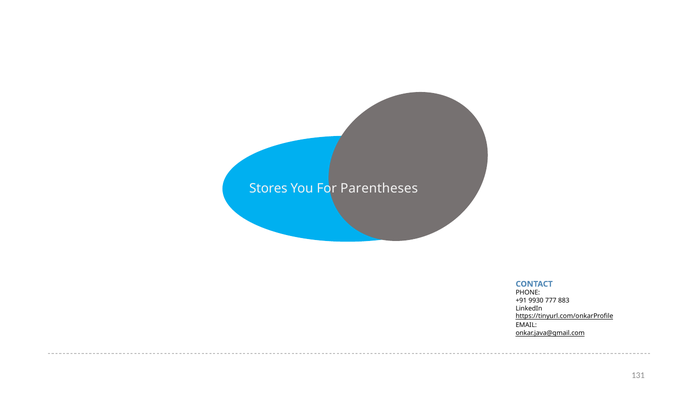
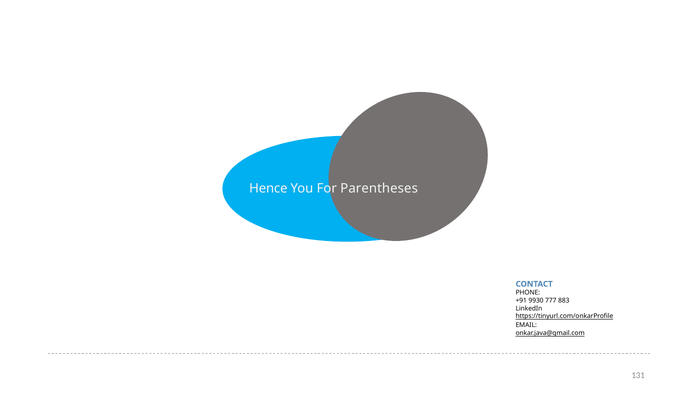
Stores: Stores -> Hence
